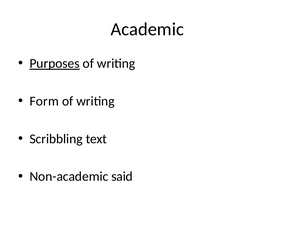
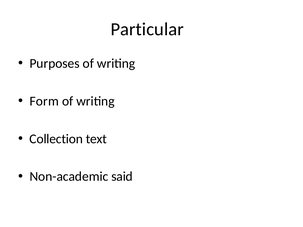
Academic: Academic -> Particular
Purposes underline: present -> none
Scribbling: Scribbling -> Collection
